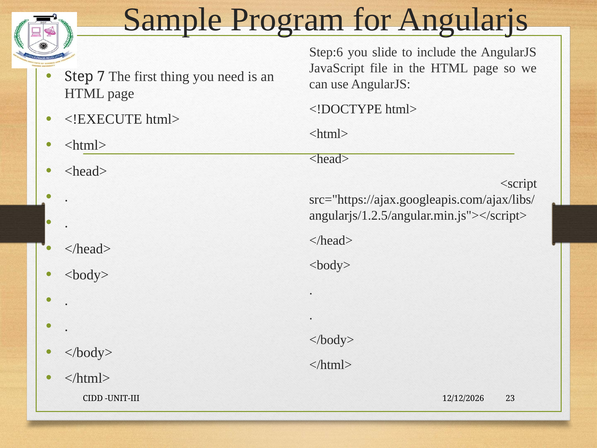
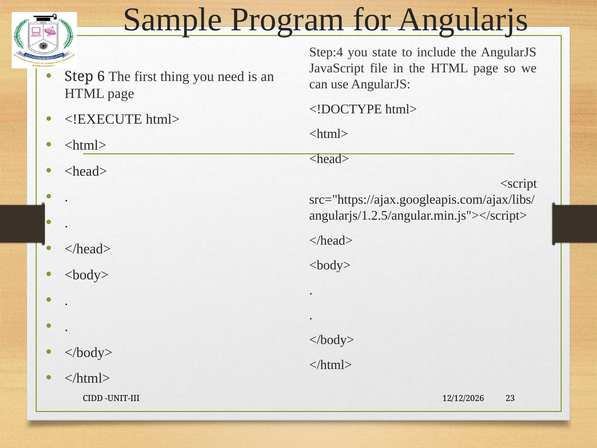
Step:6: Step:6 -> Step:4
slide: slide -> state
7: 7 -> 6
